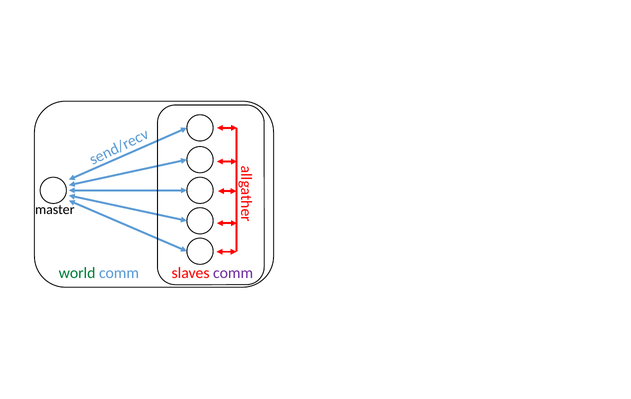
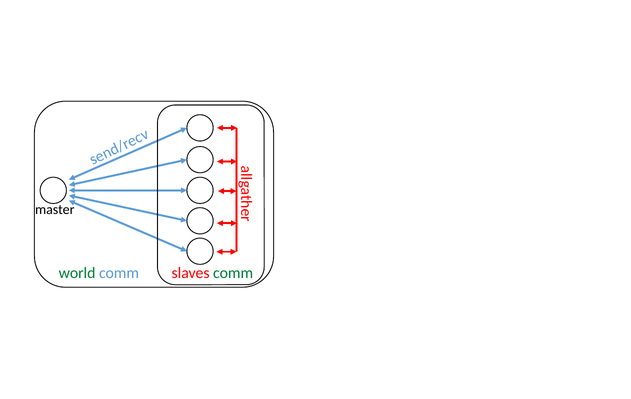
comm at (233, 273) colour: purple -> green
